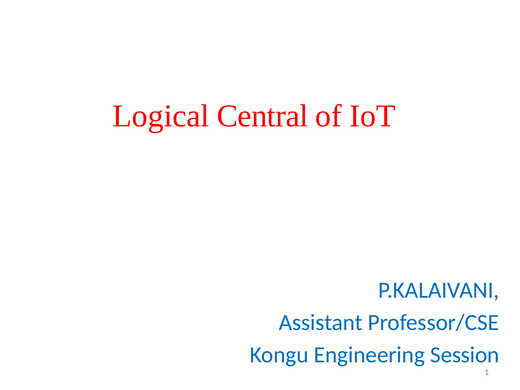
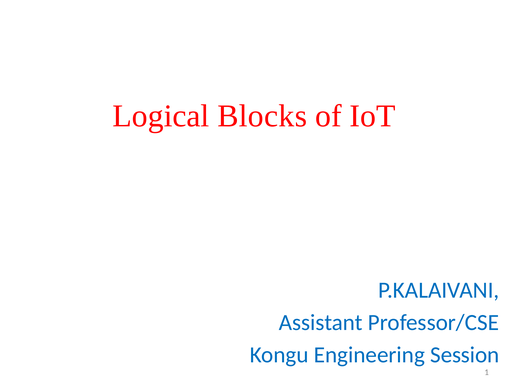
Central: Central -> Blocks
